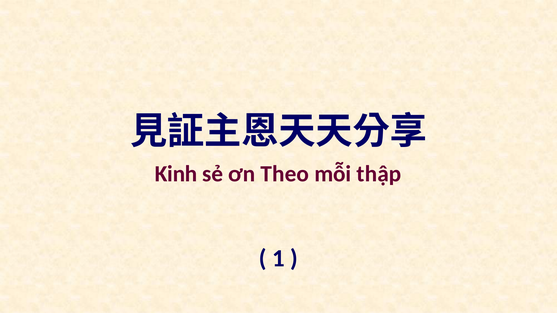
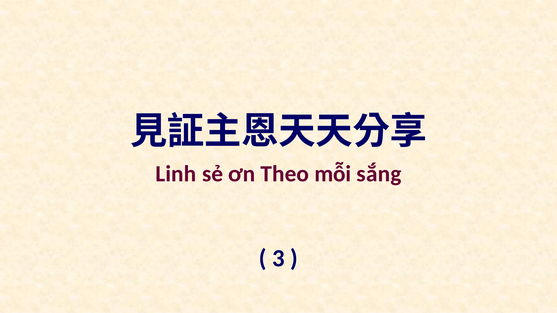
Kinh: Kinh -> Linh
thập: thập -> sắng
1: 1 -> 3
